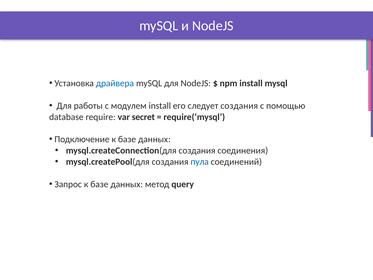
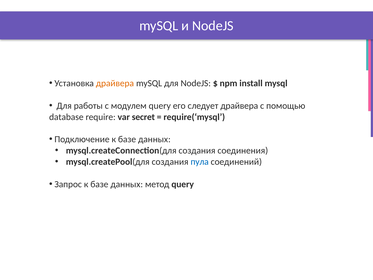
драйвера at (115, 83) colour: blue -> orange
модулем install: install -> query
следует создания: создания -> драйвера
